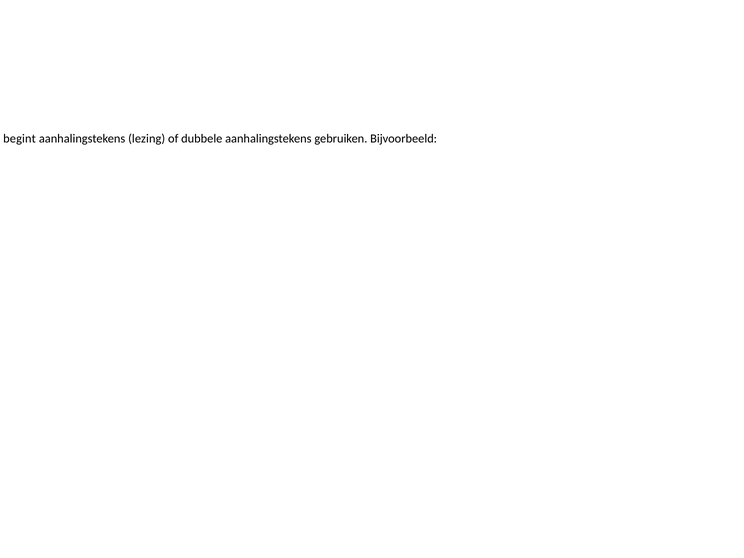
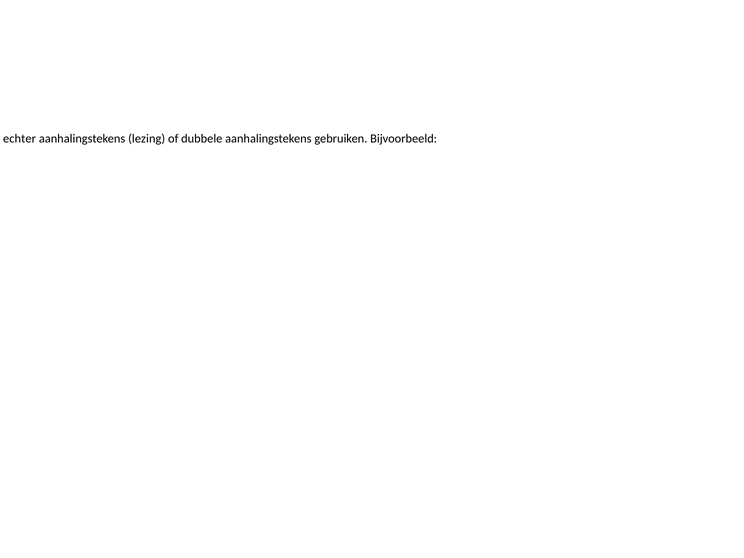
begint: begint -> echter
